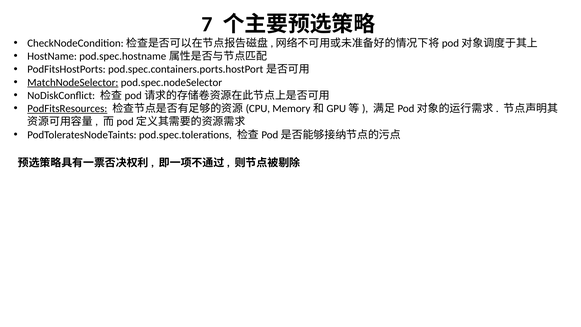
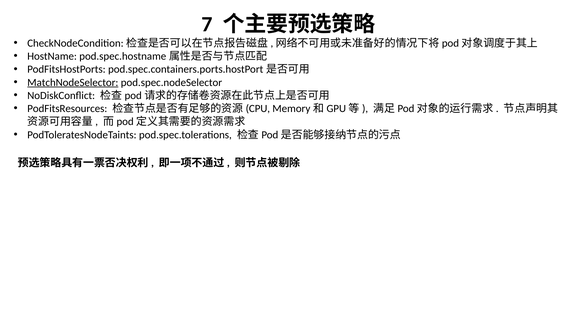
PodFitsResources underline: present -> none
